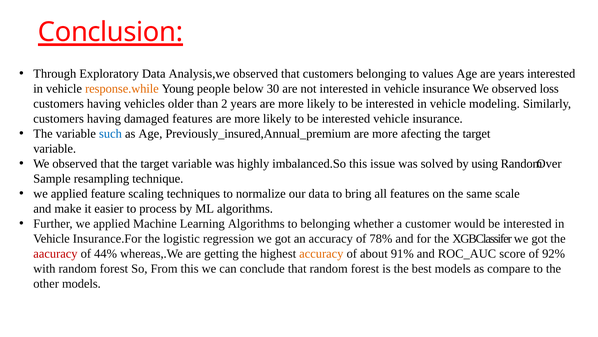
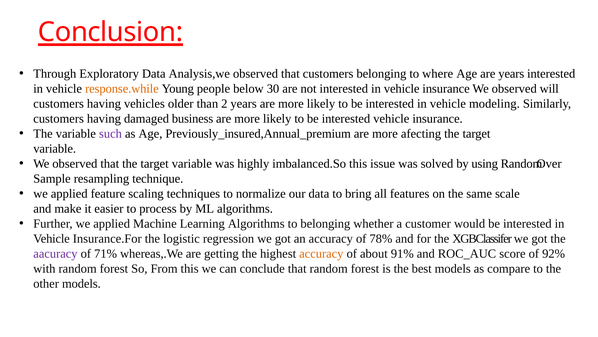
values: values -> where
loss: loss -> will
damaged features: features -> business
such colour: blue -> purple
aacuracy colour: red -> purple
44%: 44% -> 71%
